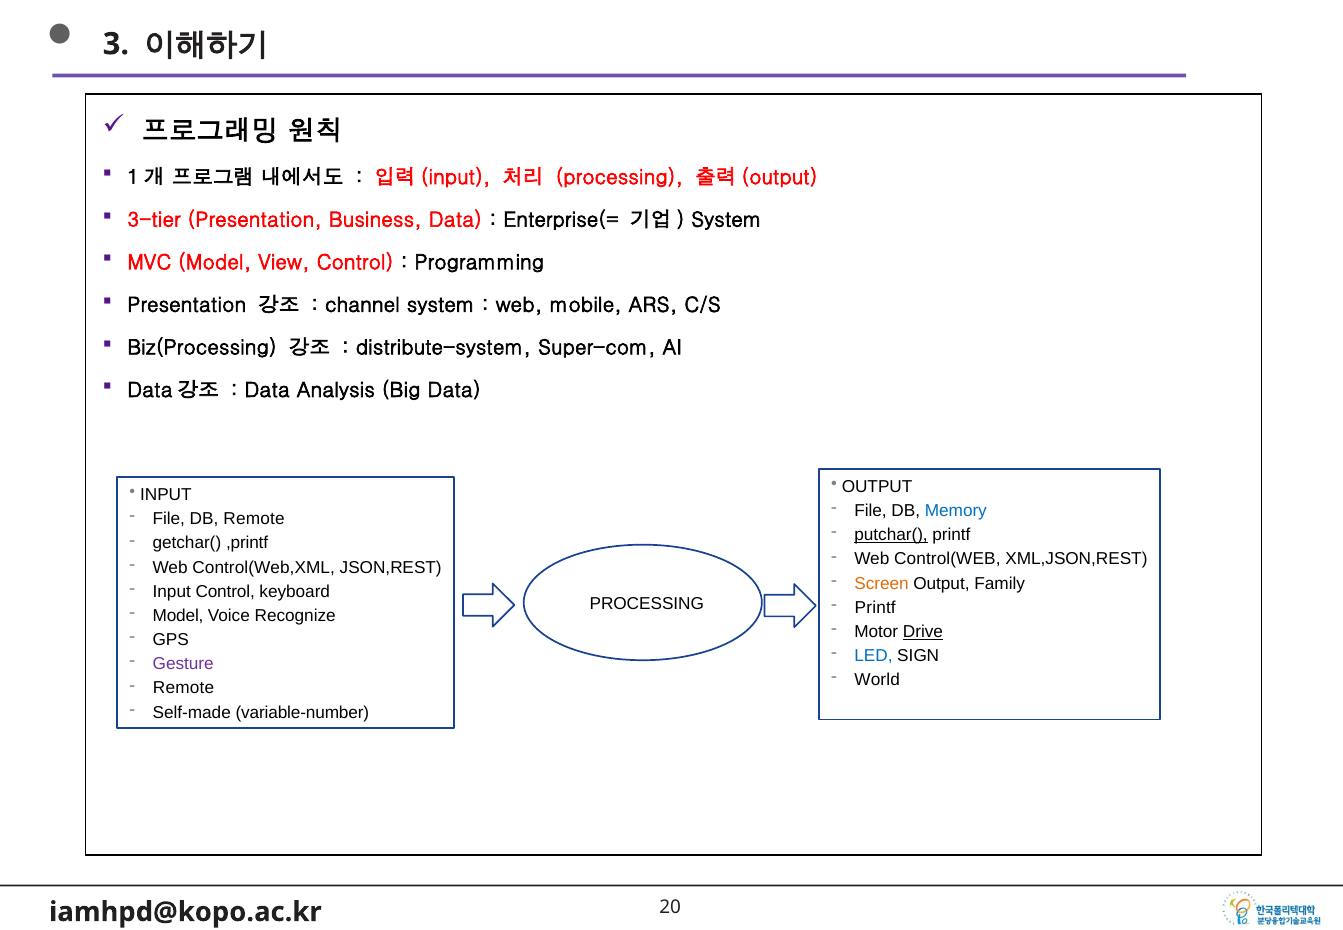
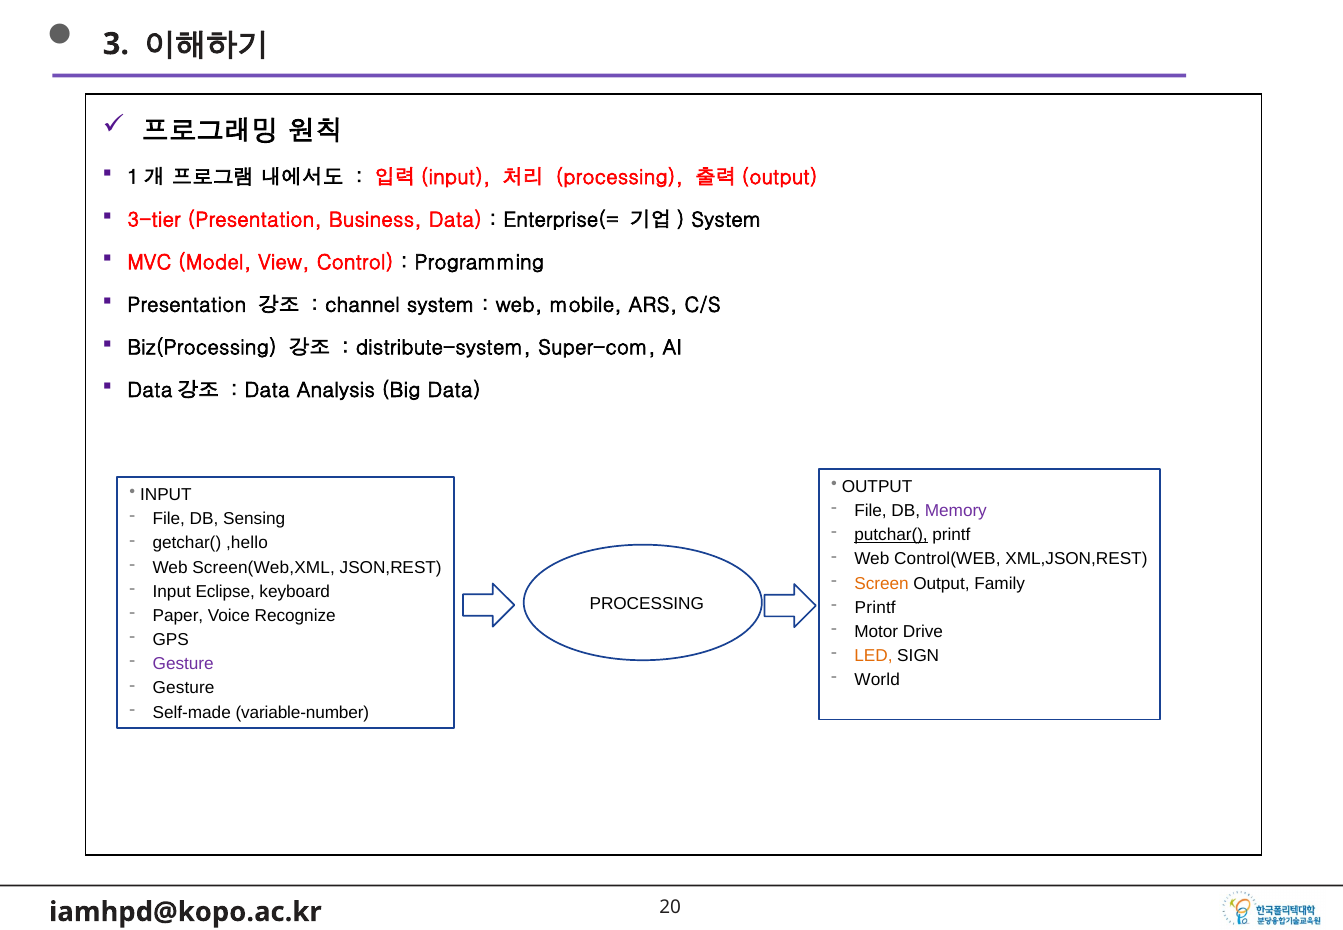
Memory colour: blue -> purple
DB Remote: Remote -> Sensing
,printf: ,printf -> ,hello
Control(Web,XML: Control(Web,XML -> Screen(Web,XML
Input Control: Control -> Eclipse
Model at (178, 616): Model -> Paper
Drive underline: present -> none
LED colour: blue -> orange
Remote at (184, 688): Remote -> Gesture
